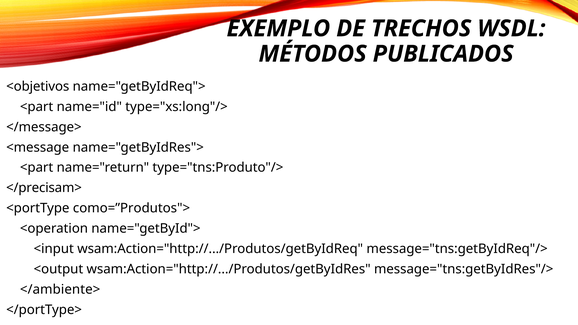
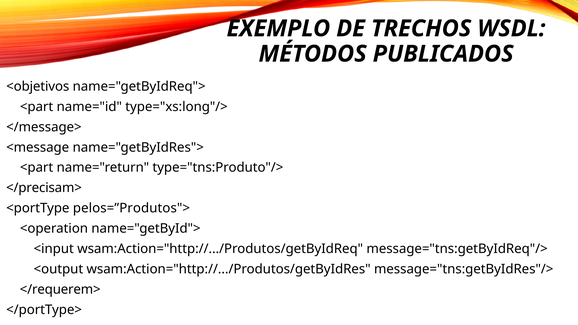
como=”Produtos">: como=”Produtos"> -> pelos=”Produtos">
</ambiente>: </ambiente> -> </requerem>
